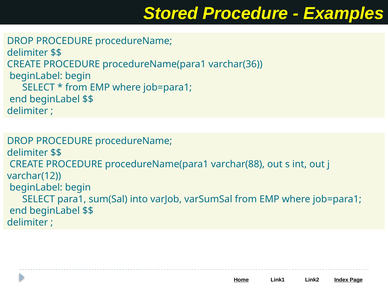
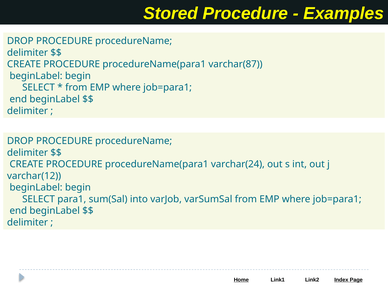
varchar(36: varchar(36 -> varchar(87
varchar(88: varchar(88 -> varchar(24
